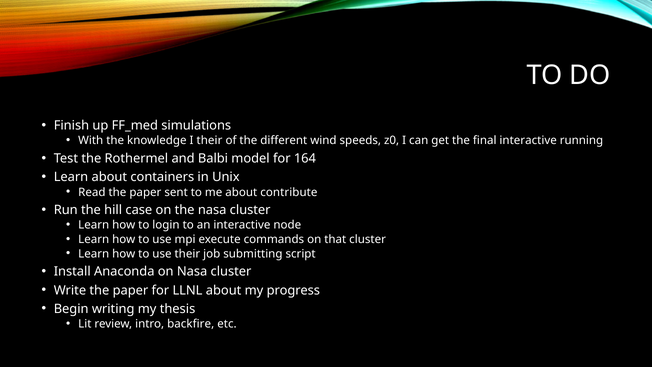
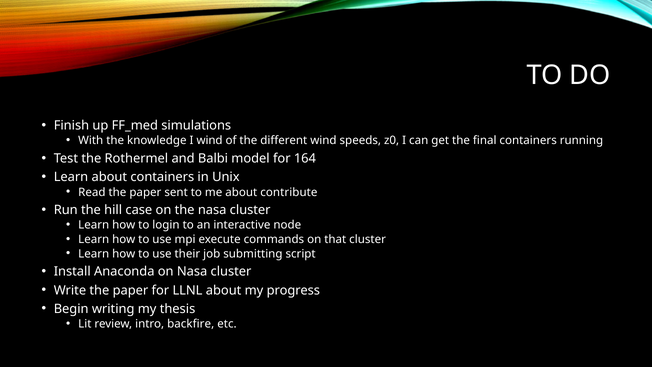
I their: their -> wind
final interactive: interactive -> containers
